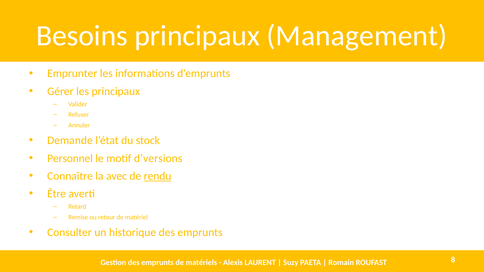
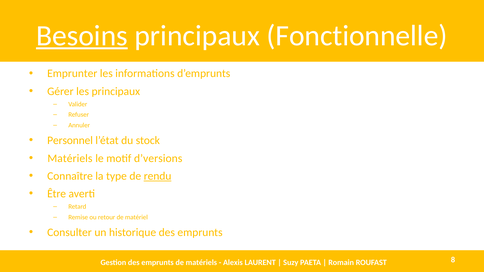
Besoins underline: none -> present
Management: Management -> Fonctionnelle
Demande: Demande -> Personnel
Personnel at (70, 158): Personnel -> Matériels
avec: avec -> type
